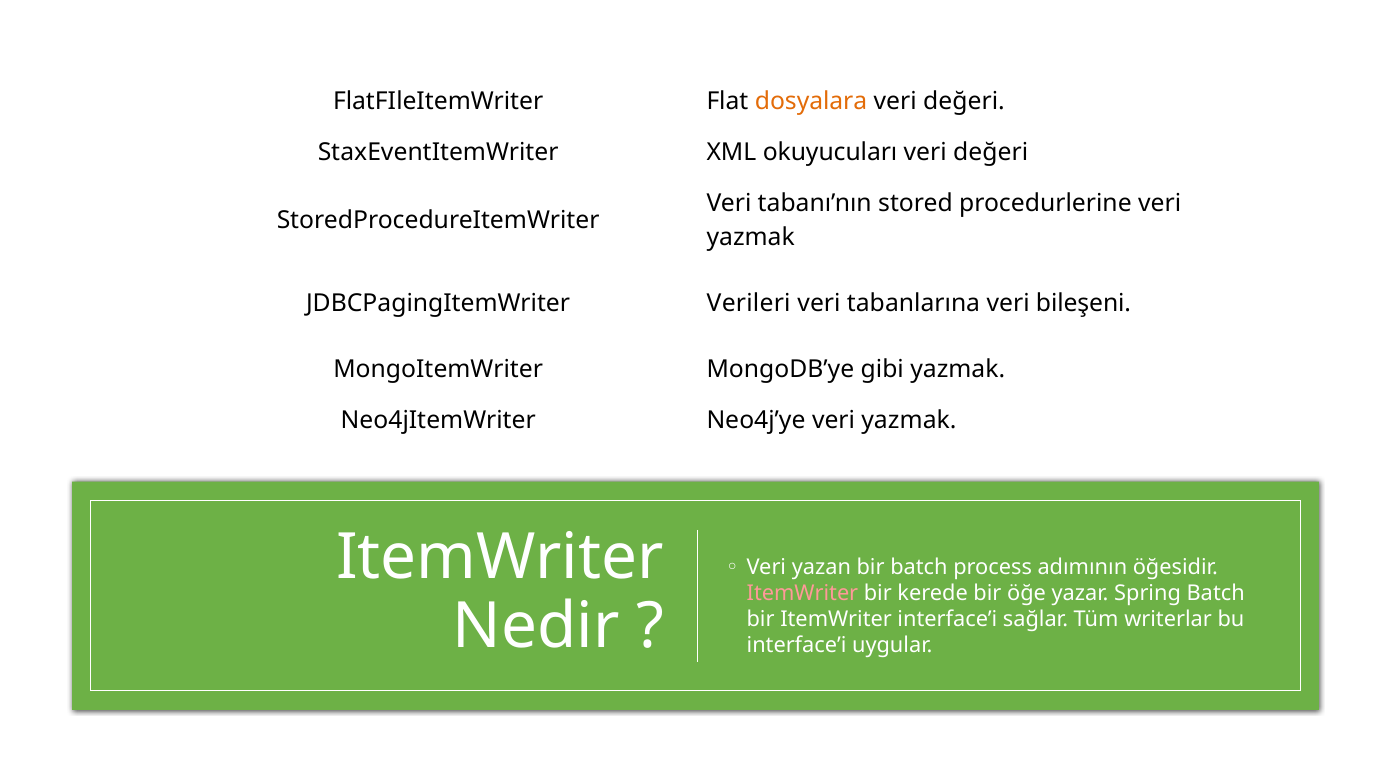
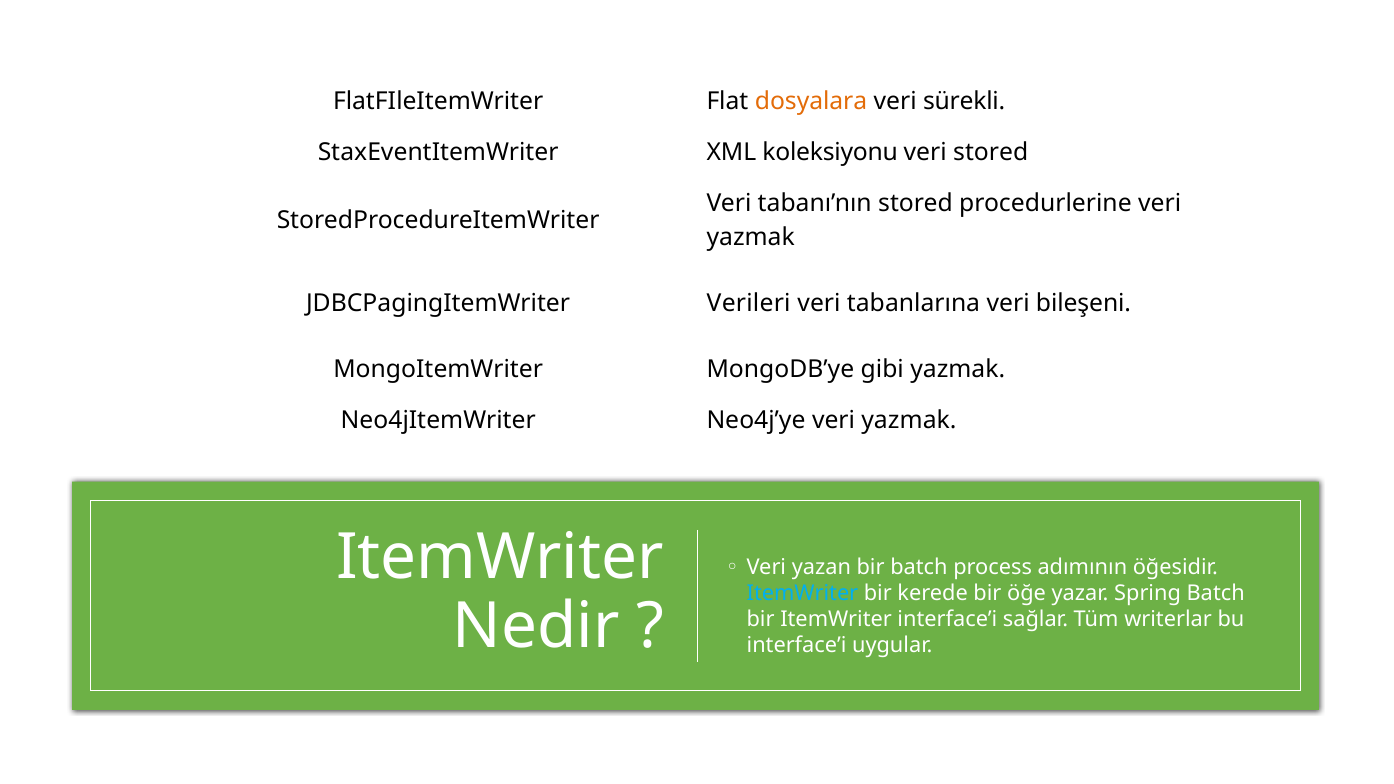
değeri at (964, 101): değeri -> sürekli
okuyucuları: okuyucuları -> koleksiyonu
değeri at (991, 152): değeri -> stored
ItemWriter at (802, 593) colour: pink -> light blue
